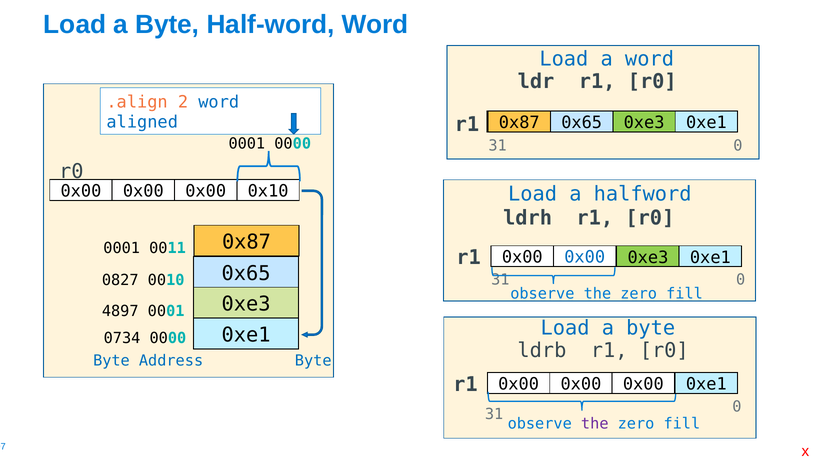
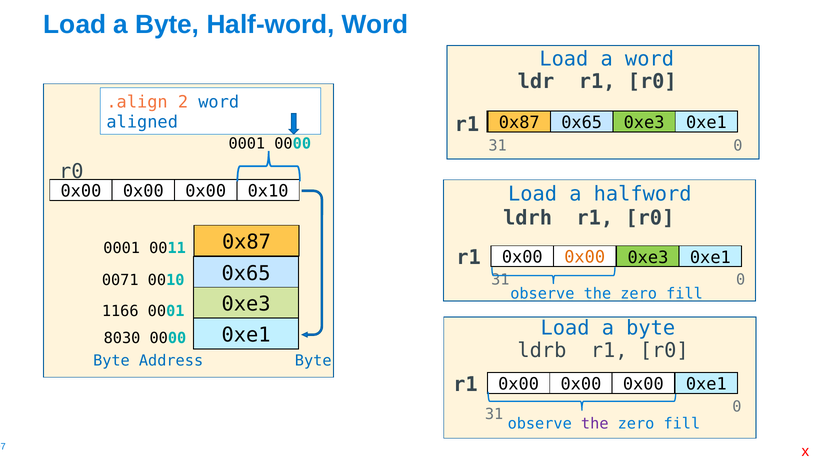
0x00 at (585, 257) colour: blue -> orange
0827: 0827 -> 0071
4897: 4897 -> 1166
0734: 0734 -> 8030
